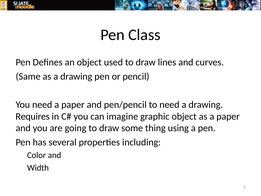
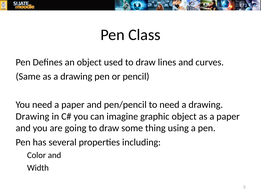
Requires at (33, 116): Requires -> Drawing
